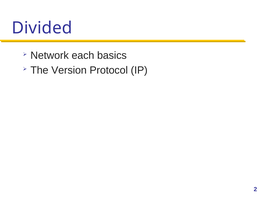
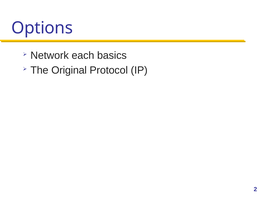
Divided: Divided -> Options
Version: Version -> Original
